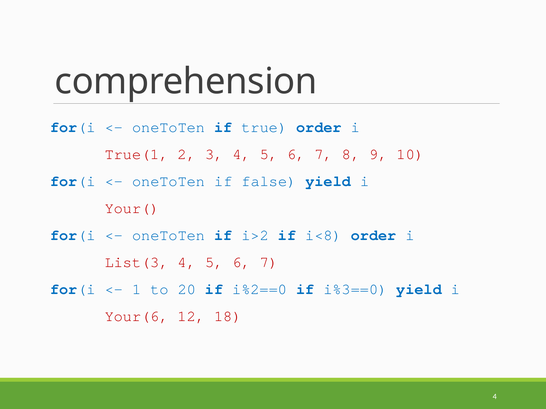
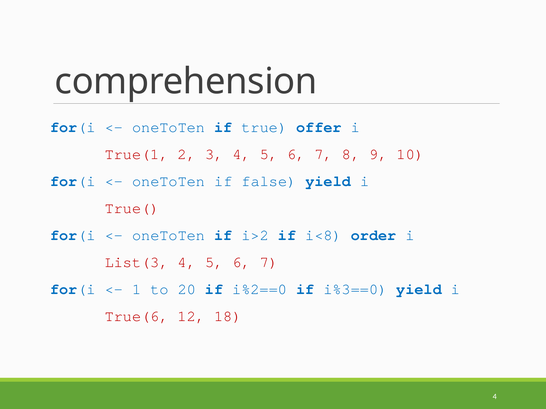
true order: order -> offer
Your(: Your( -> True(
Your(6: Your(6 -> True(6
